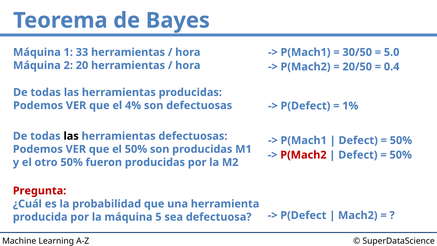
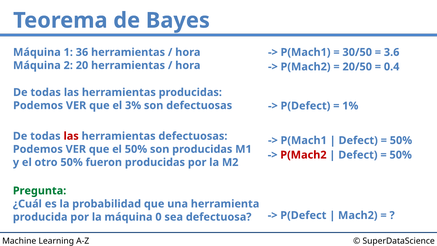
33: 33 -> 36
5.0: 5.0 -> 3.6
4%: 4% -> 3%
las at (71, 136) colour: black -> red
Pregunta colour: red -> green
5: 5 -> 0
